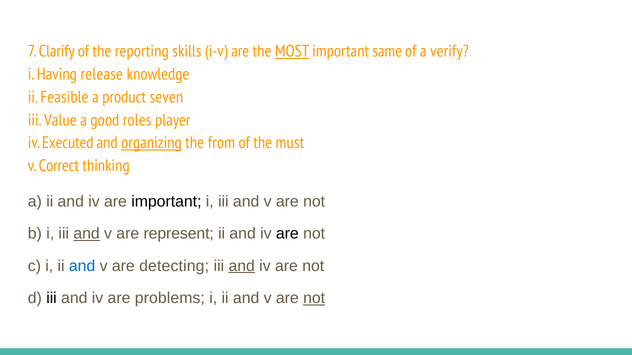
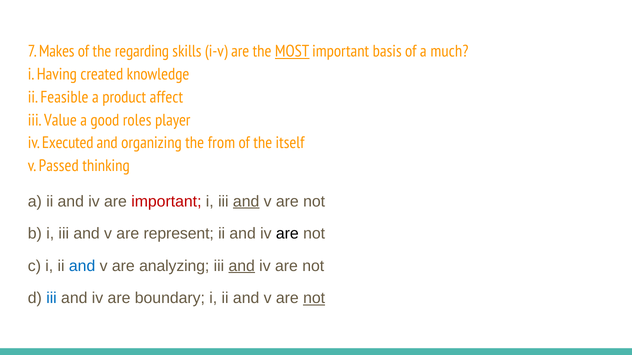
Clarify: Clarify -> Makes
reporting: reporting -> regarding
same: same -> basis
verify: verify -> much
release: release -> created
seven: seven -> affect
organizing underline: present -> none
must: must -> itself
Correct: Correct -> Passed
important at (166, 202) colour: black -> red
and at (246, 202) underline: none -> present
and at (87, 234) underline: present -> none
detecting: detecting -> analyzing
iii at (52, 299) colour: black -> blue
problems: problems -> boundary
